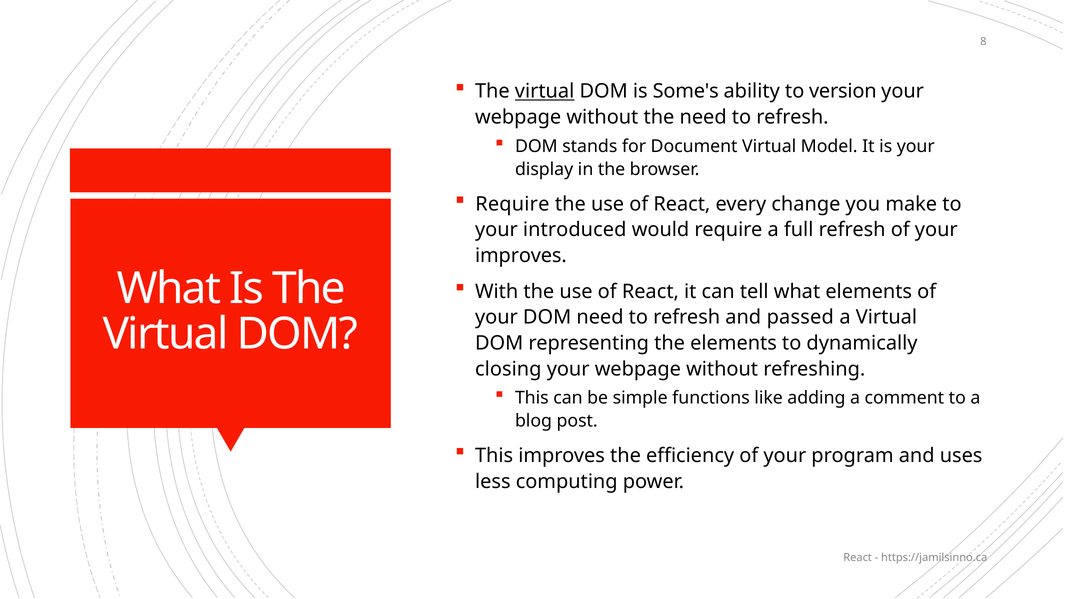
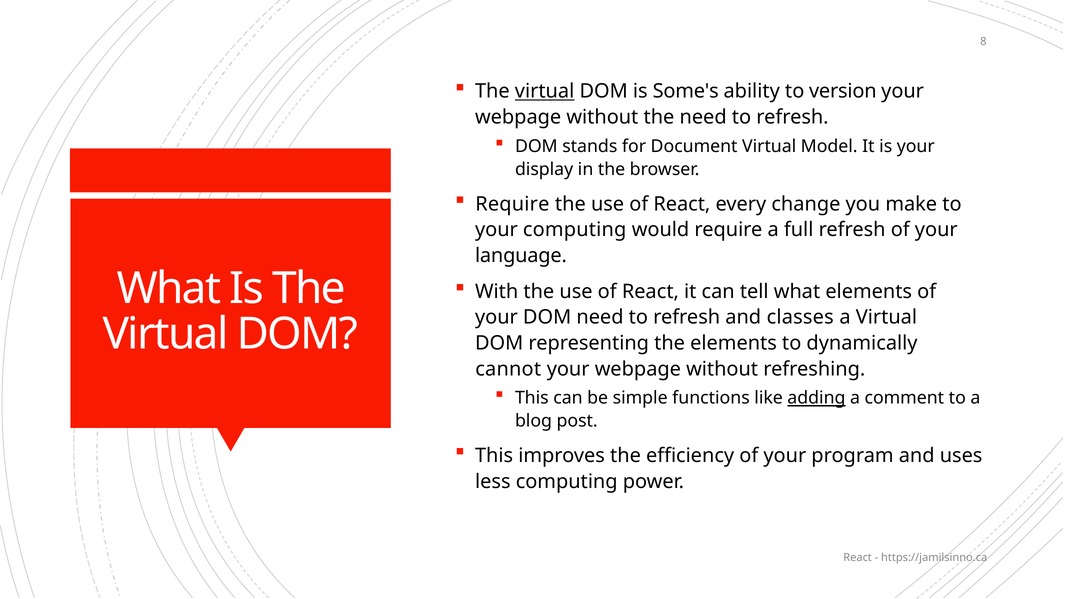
your introduced: introduced -> computing
improves at (521, 256): improves -> language
passed: passed -> classes
closing: closing -> cannot
adding underline: none -> present
